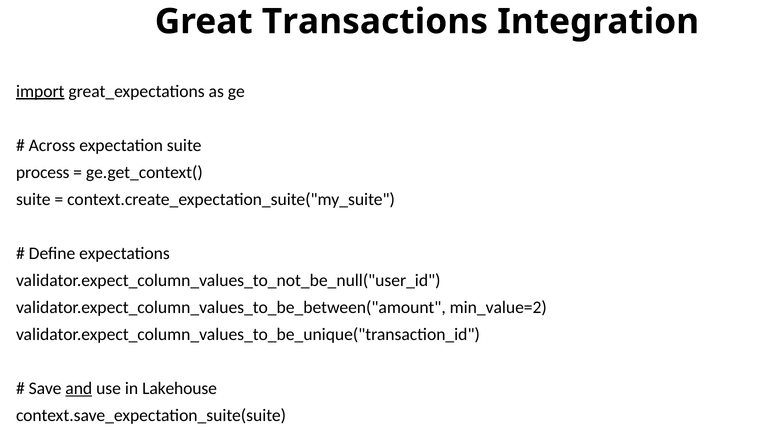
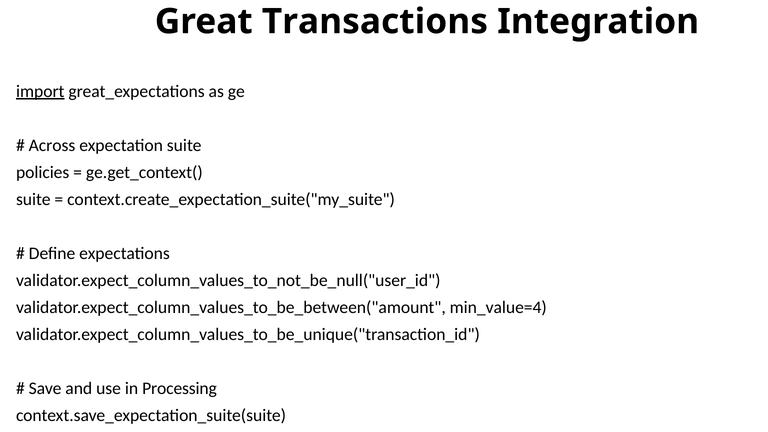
process: process -> policies
min_value=2: min_value=2 -> min_value=4
and underline: present -> none
Lakehouse: Lakehouse -> Processing
